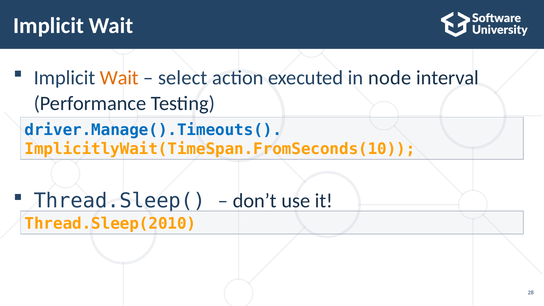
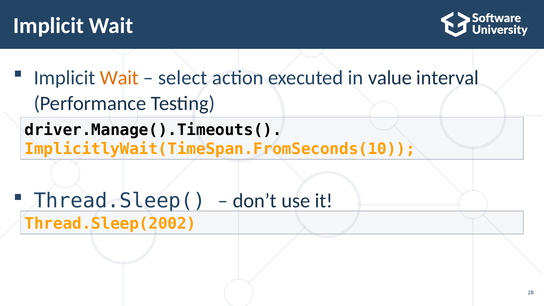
node: node -> value
driver.Manage().Timeouts( colour: blue -> black
Thread.Sleep(2010: Thread.Sleep(2010 -> Thread.Sleep(2002
